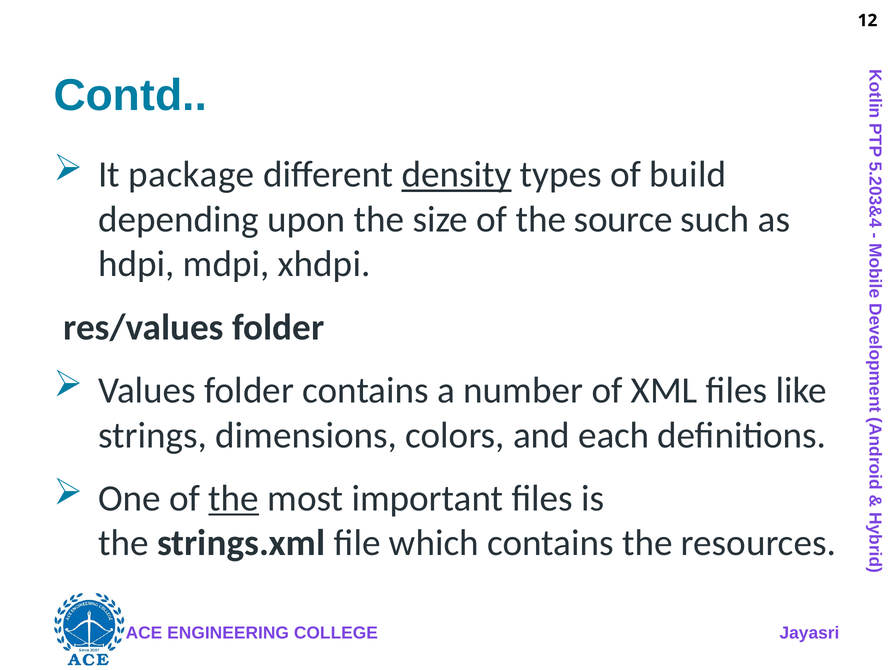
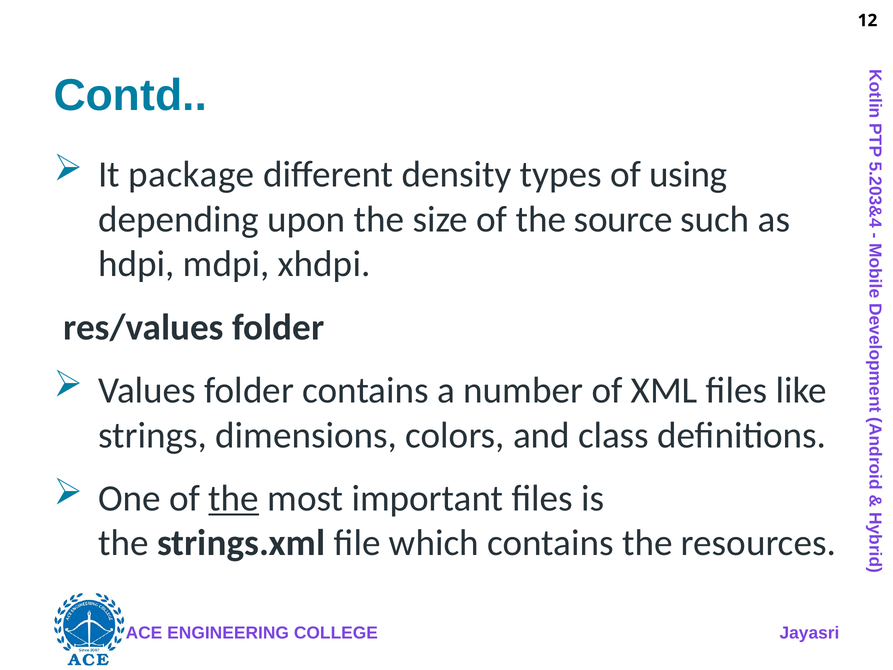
density underline: present -> none
build: build -> using
each: each -> class
